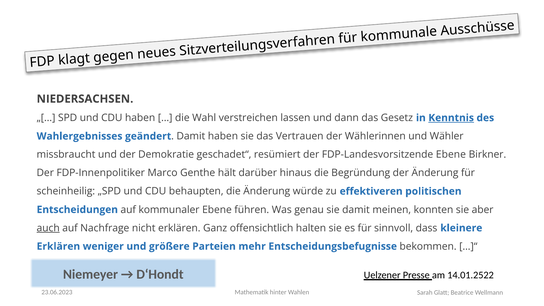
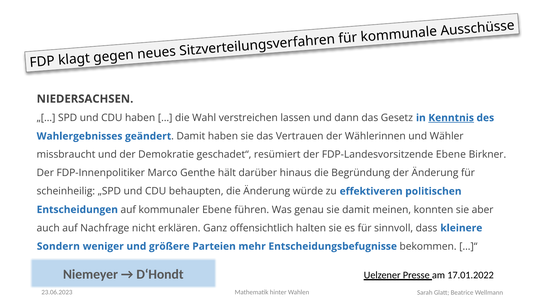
auch underline: present -> none
Erklären at (58, 246): Erklären -> Sondern
14.01.2522: 14.01.2522 -> 17.01.2022
